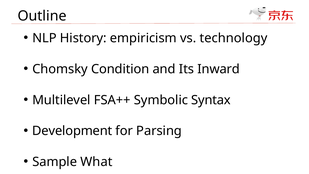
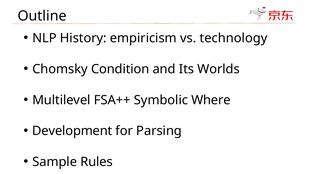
Inward: Inward -> Worlds
Syntax: Syntax -> Where
What: What -> Rules
